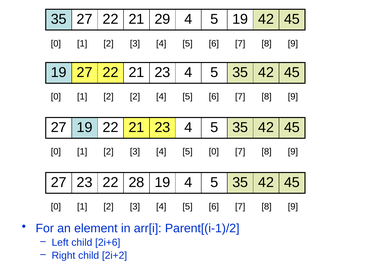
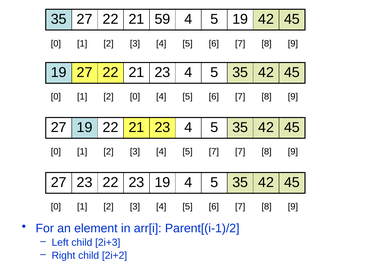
29: 29 -> 59
2 2: 2 -> 0
5 0: 0 -> 7
22 28: 28 -> 23
2i+6: 2i+6 -> 2i+3
